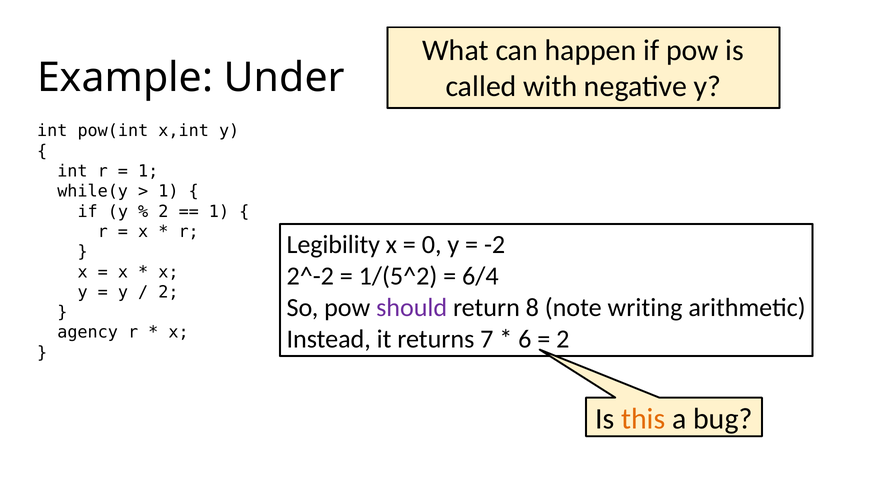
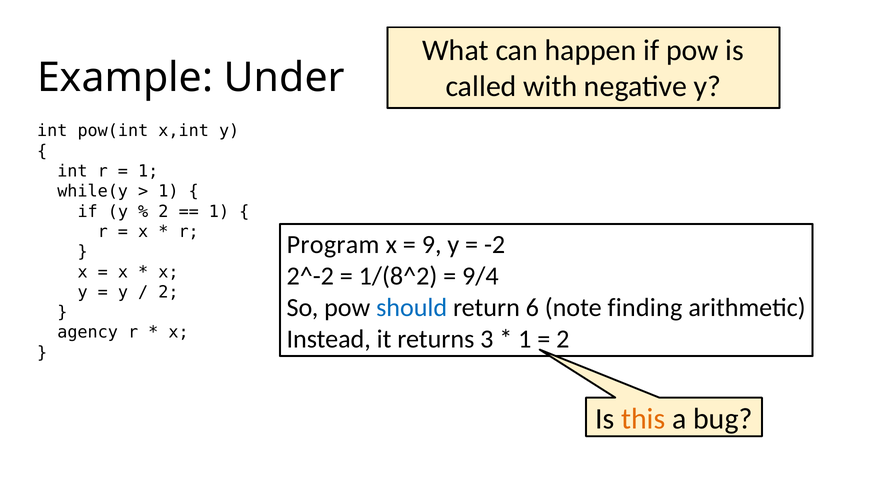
Legibility: Legibility -> Program
0: 0 -> 9
1/(5^2: 1/(5^2 -> 1/(8^2
6/4: 6/4 -> 9/4
should colour: purple -> blue
8: 8 -> 6
writing: writing -> finding
7: 7 -> 3
6 at (525, 339): 6 -> 1
